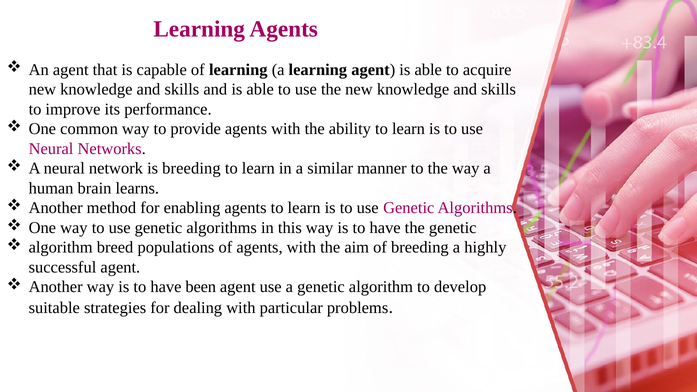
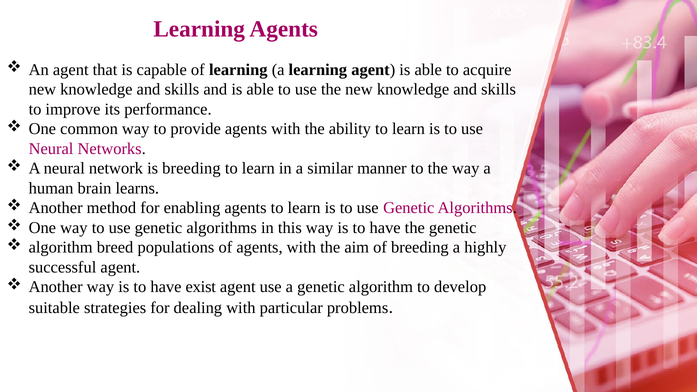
been: been -> exist
